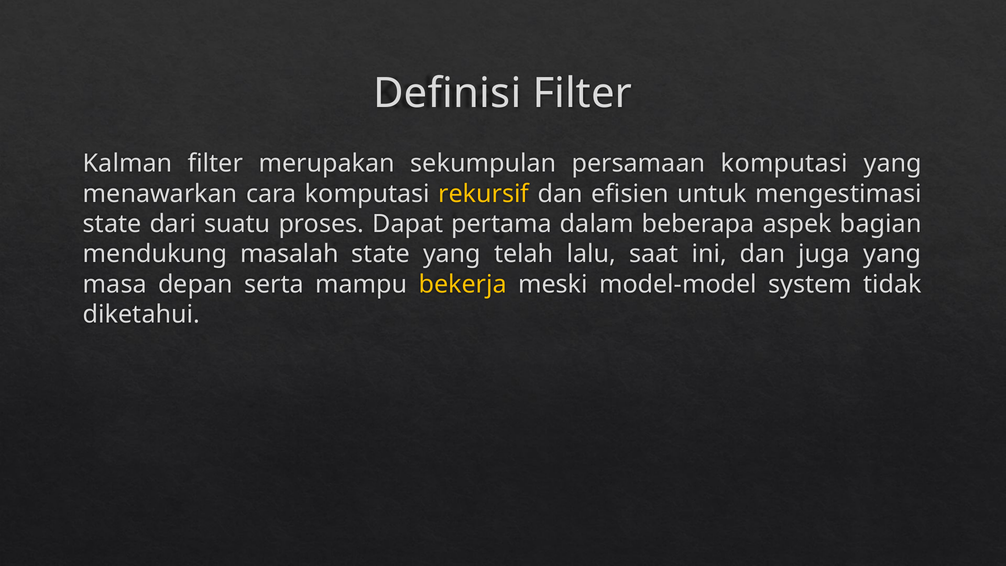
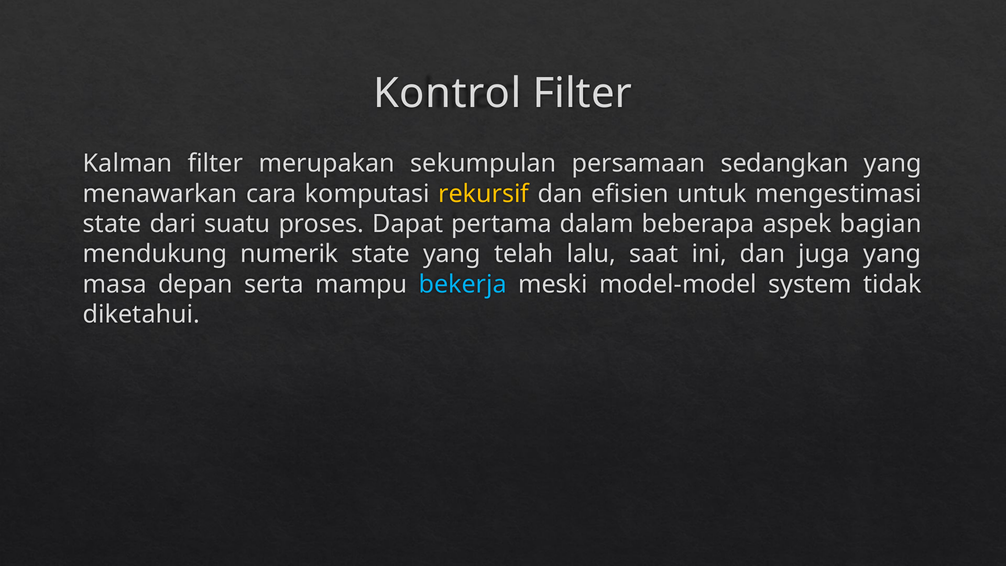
Definisi: Definisi -> Kontrol
persamaan komputasi: komputasi -> sedangkan
masalah: masalah -> numerik
bekerja colour: yellow -> light blue
